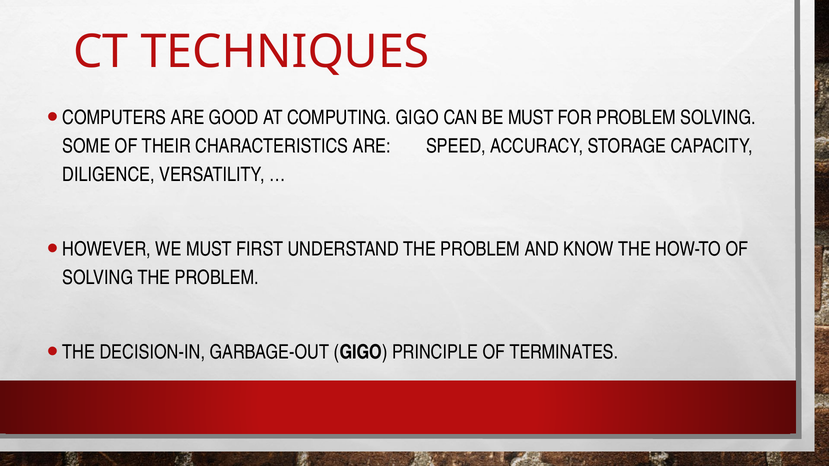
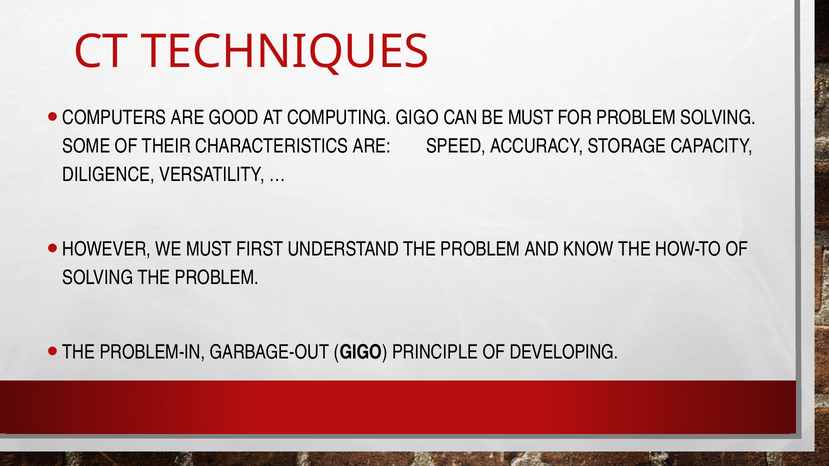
DECISION-IN: DECISION-IN -> PROBLEM-IN
TERMINATES: TERMINATES -> DEVELOPING
